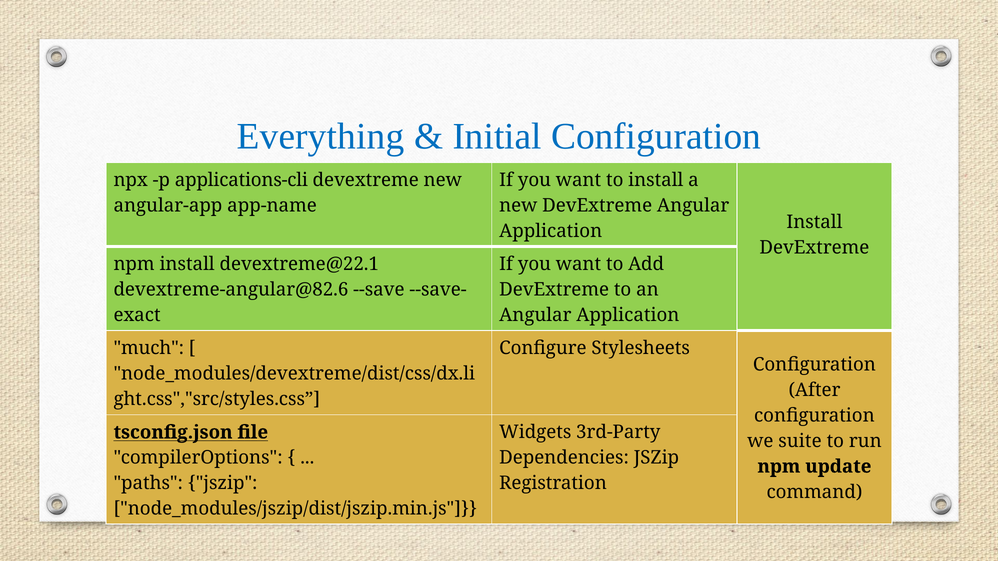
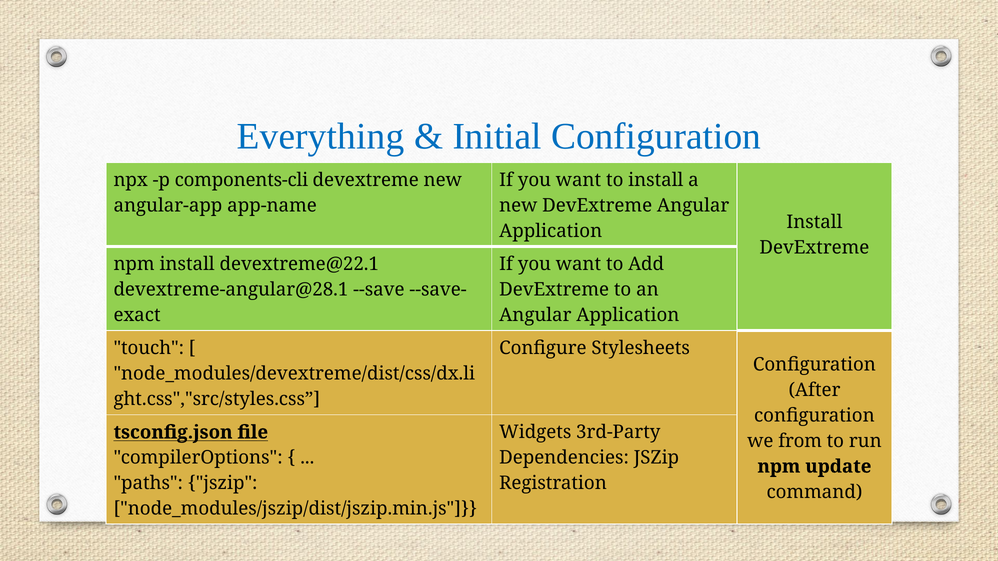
applications-cli: applications-cli -> components-cli
devextreme-angular@82.6: devextreme-angular@82.6 -> devextreme-angular@28.1
much: much -> touch
suite: suite -> from
